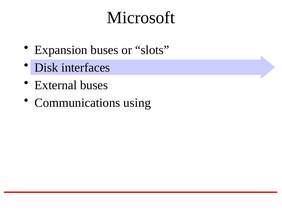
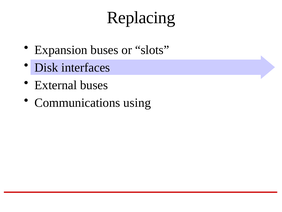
Microsoft: Microsoft -> Replacing
